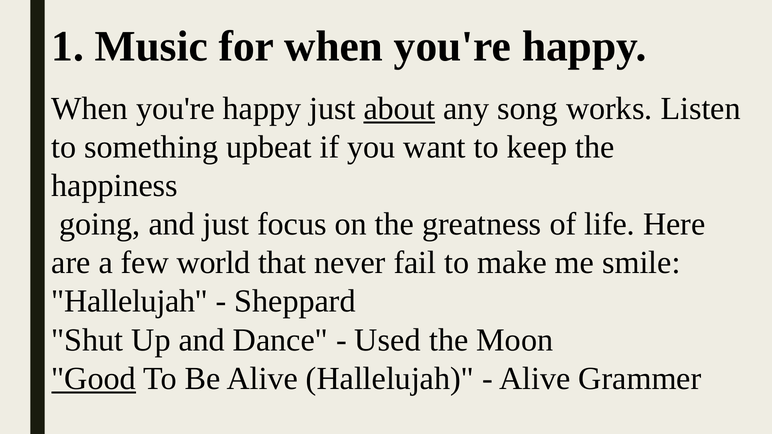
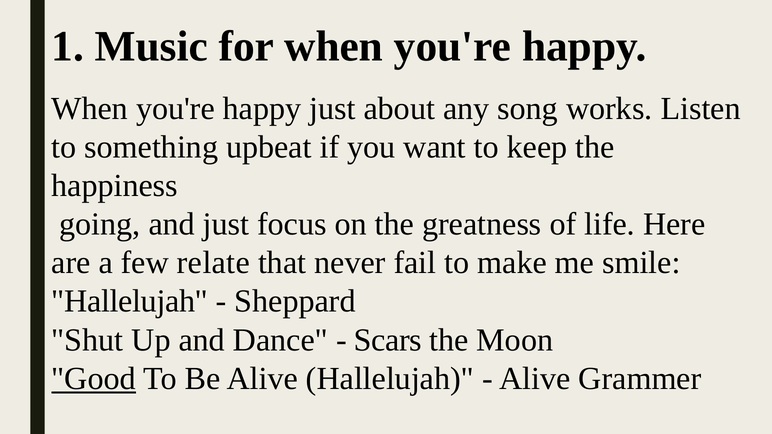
about underline: present -> none
world: world -> relate
Used: Used -> Scars
